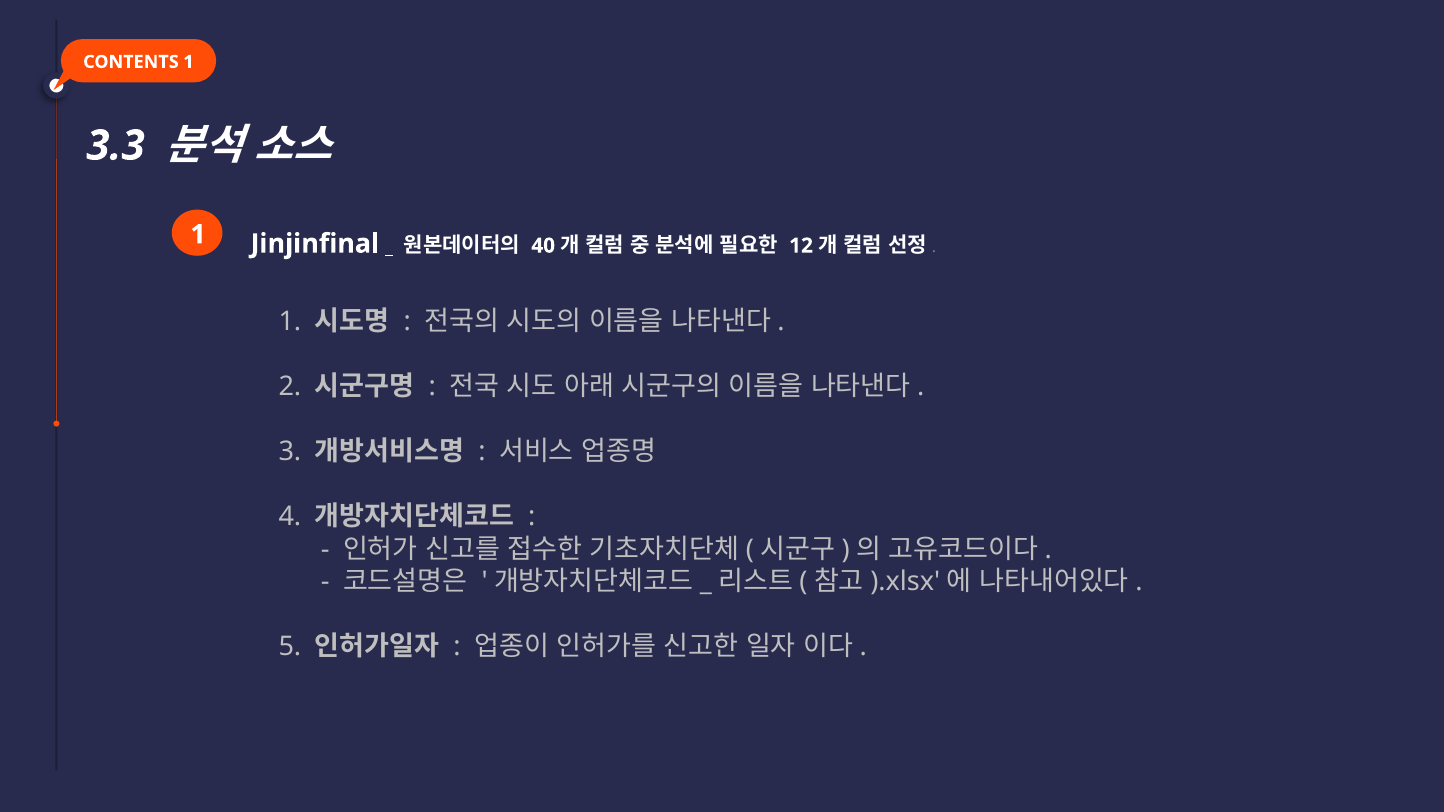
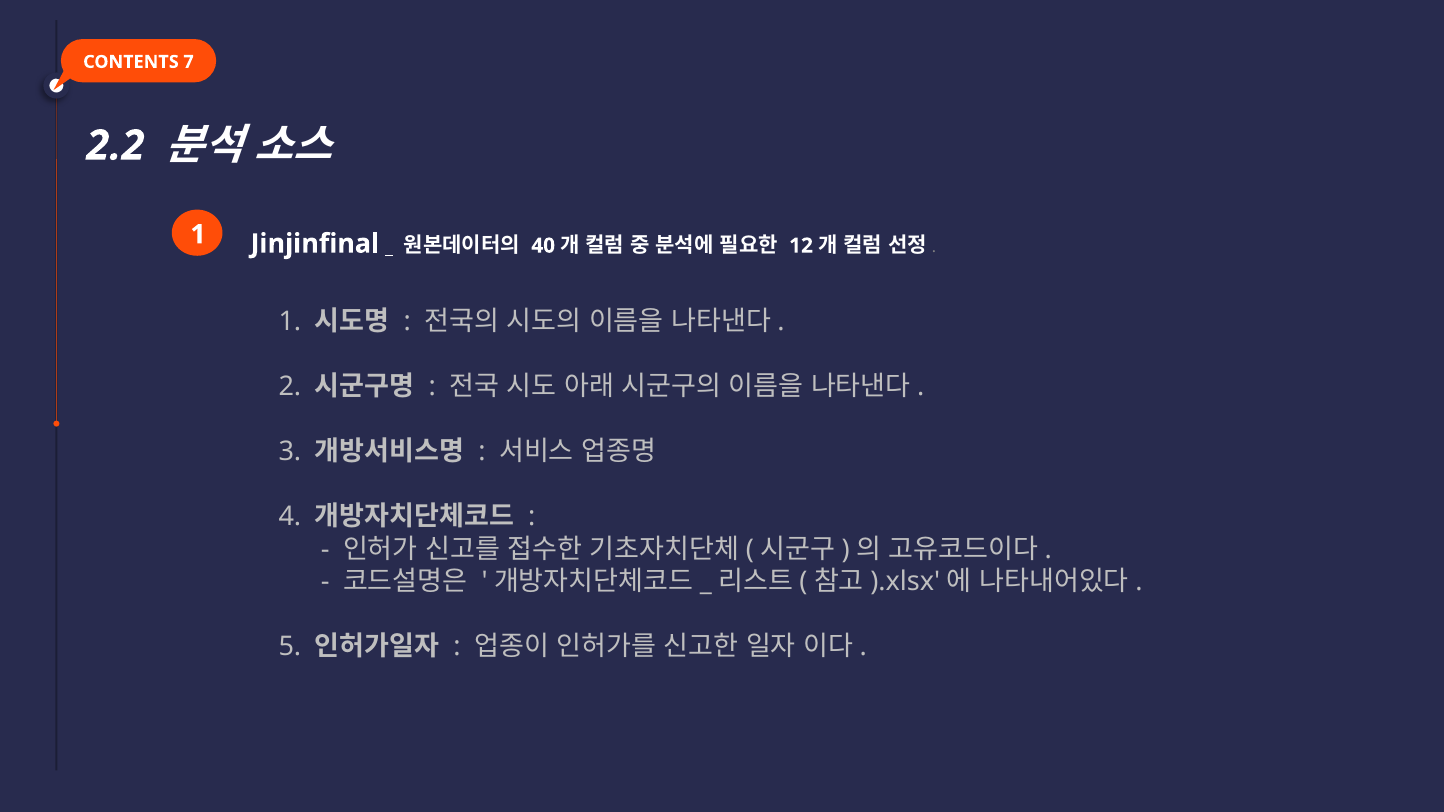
CONTENTS 1: 1 -> 7
3.3: 3.3 -> 2.2
